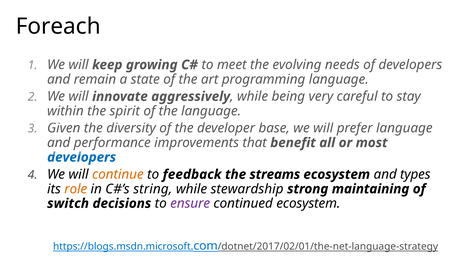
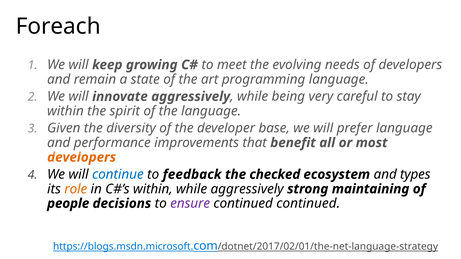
developers at (82, 157) colour: blue -> orange
continue colour: orange -> blue
streams: streams -> checked
string at (153, 189): string -> within
while stewardship: stewardship -> aggressively
switch: switch -> people
continued ecosystem: ecosystem -> continued
